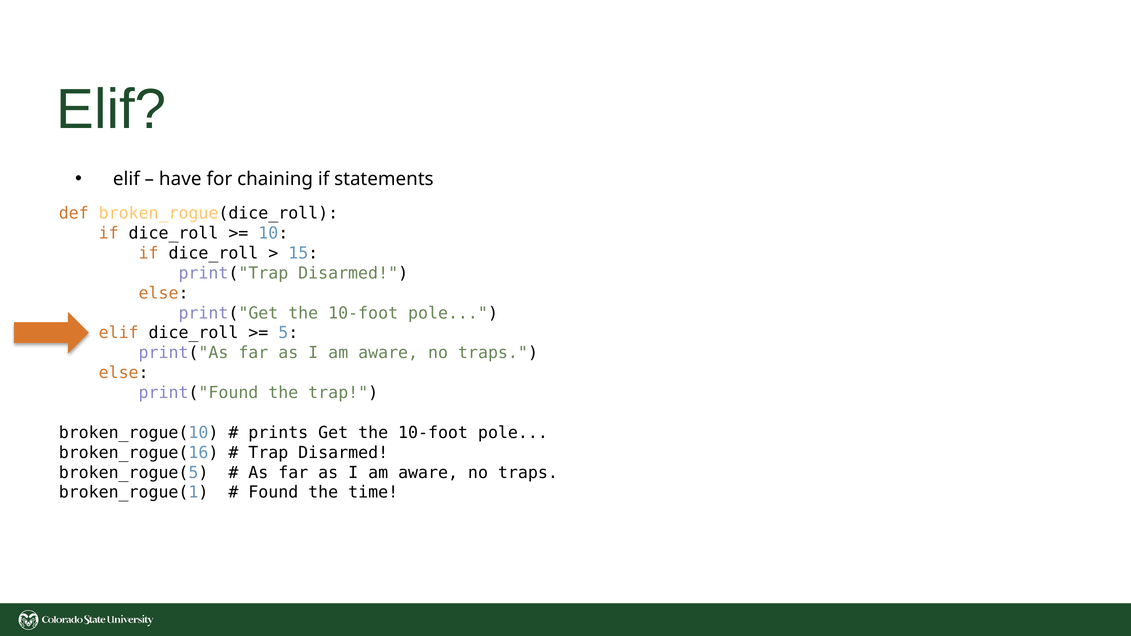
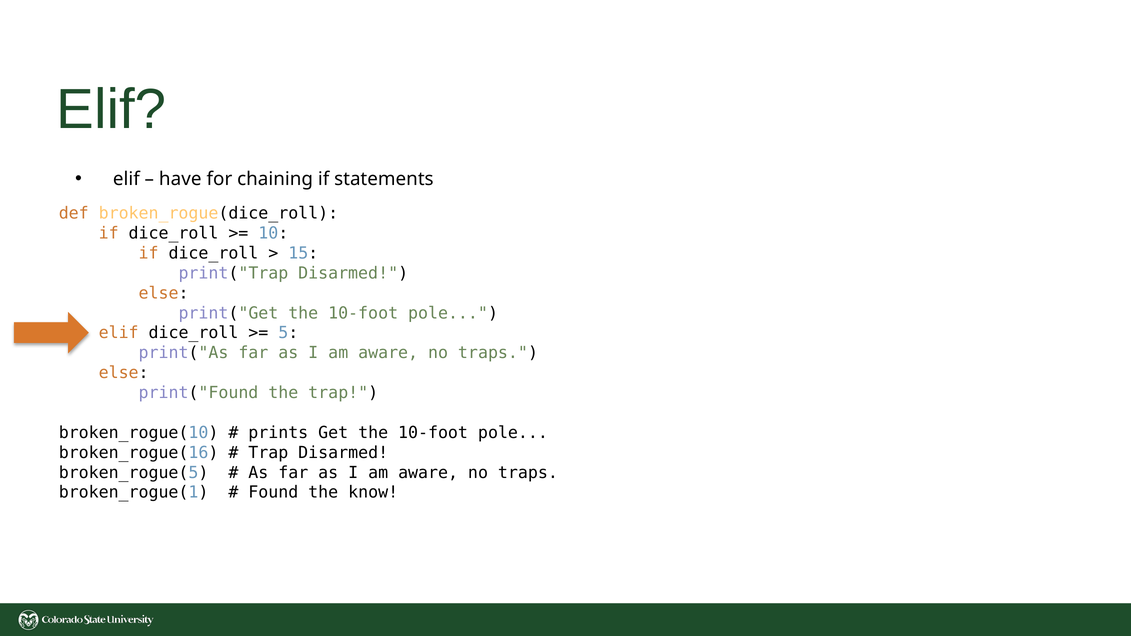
time: time -> know
